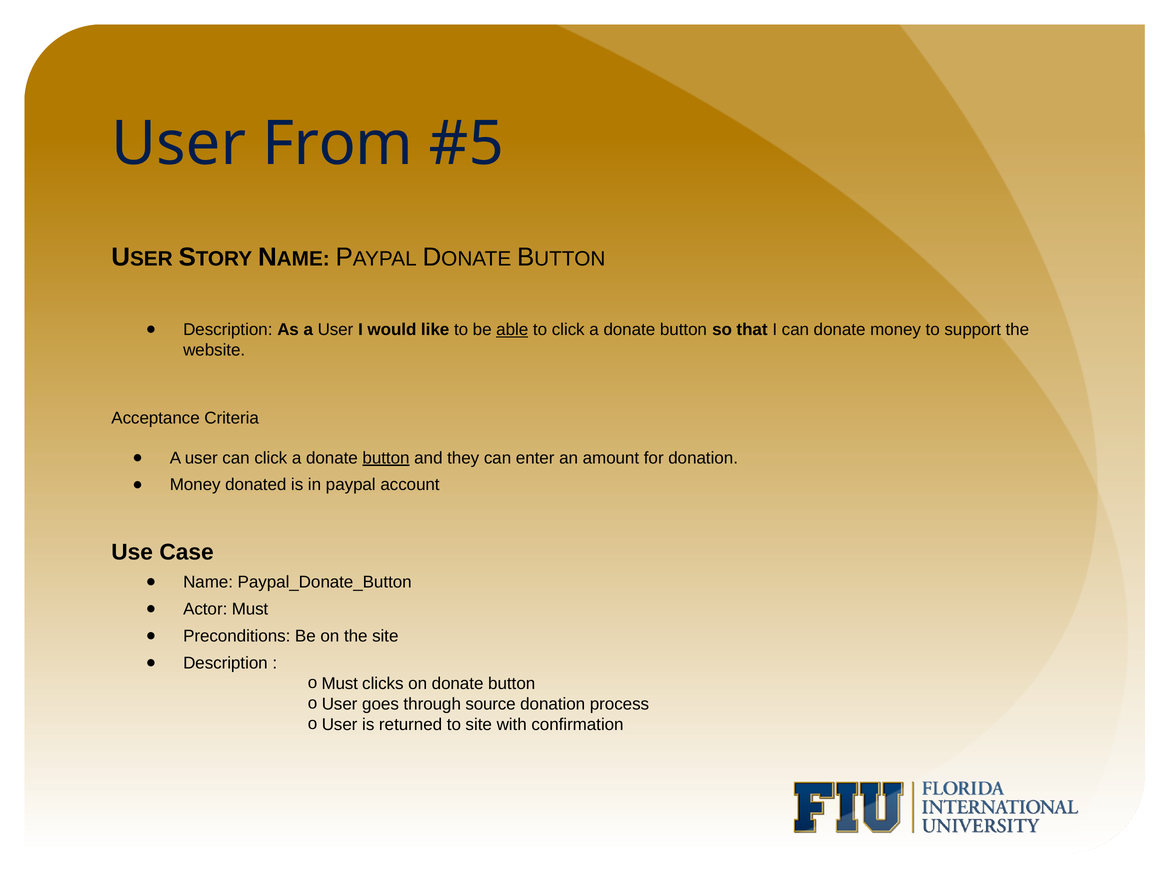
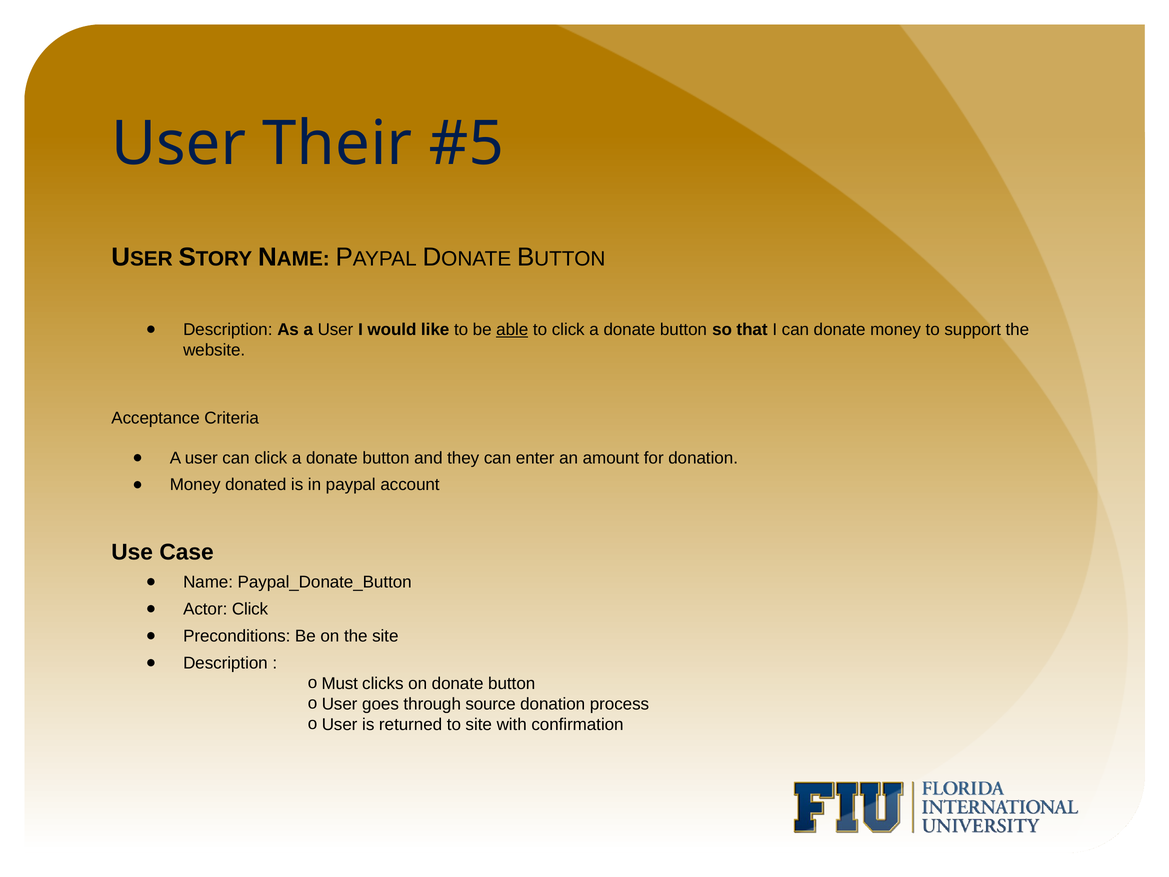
From: From -> Their
button at (386, 458) underline: present -> none
Actor Must: Must -> Click
